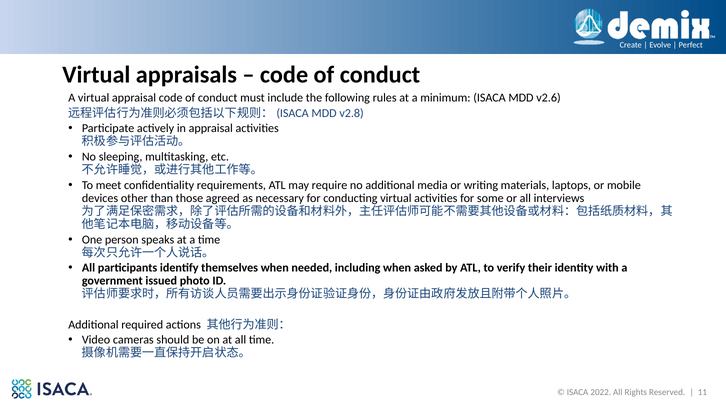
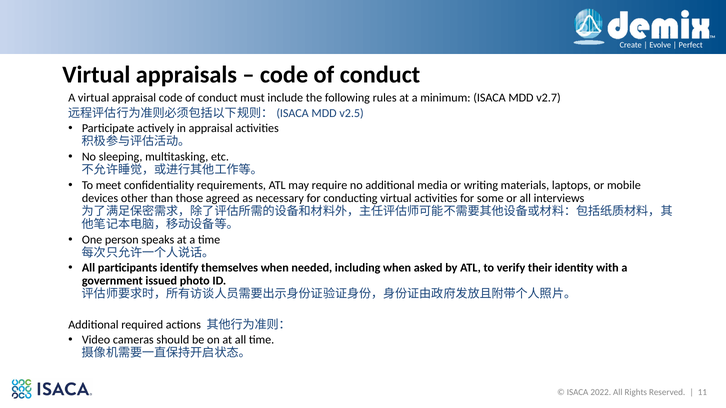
v2.6: v2.6 -> v2.7
v2.8: v2.8 -> v2.5
